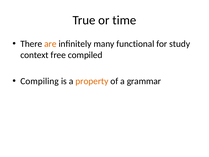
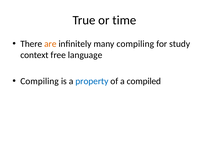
many functional: functional -> compiling
compiled: compiled -> language
property colour: orange -> blue
grammar: grammar -> compiled
